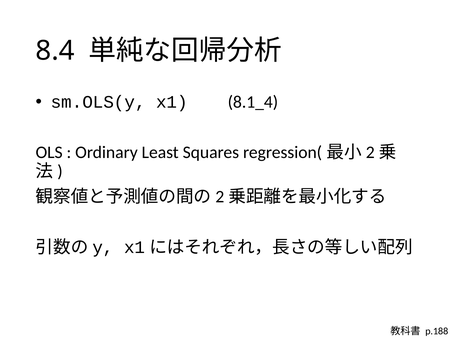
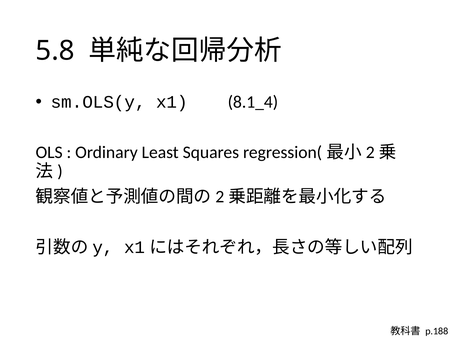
8.4: 8.4 -> 5.8
